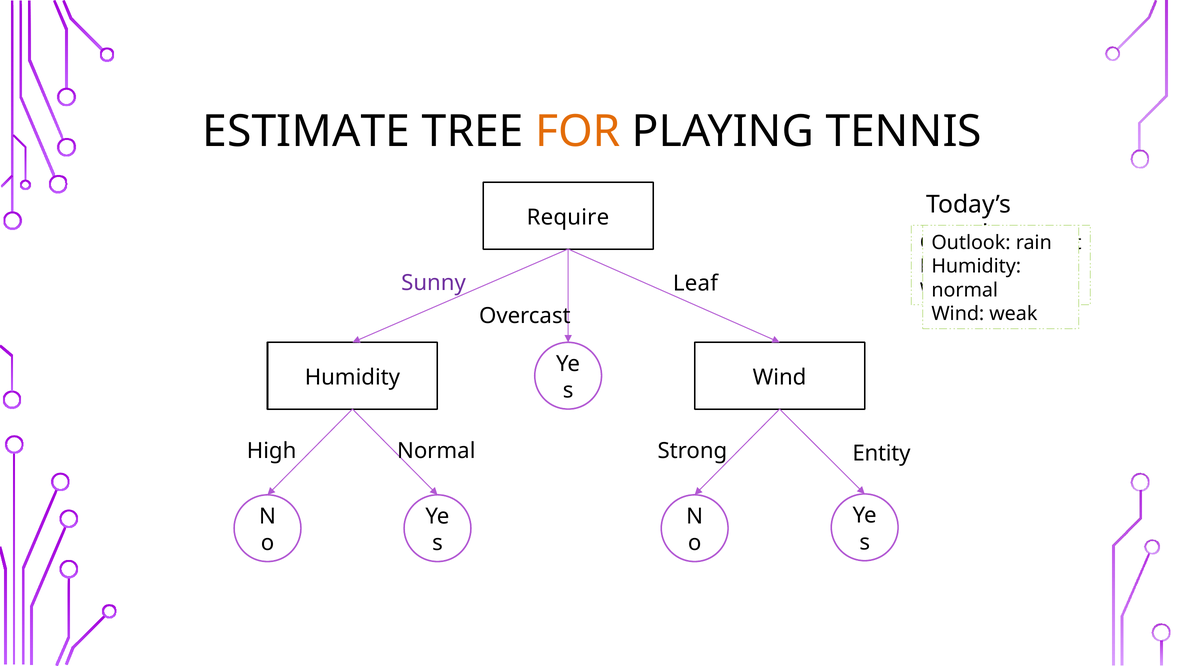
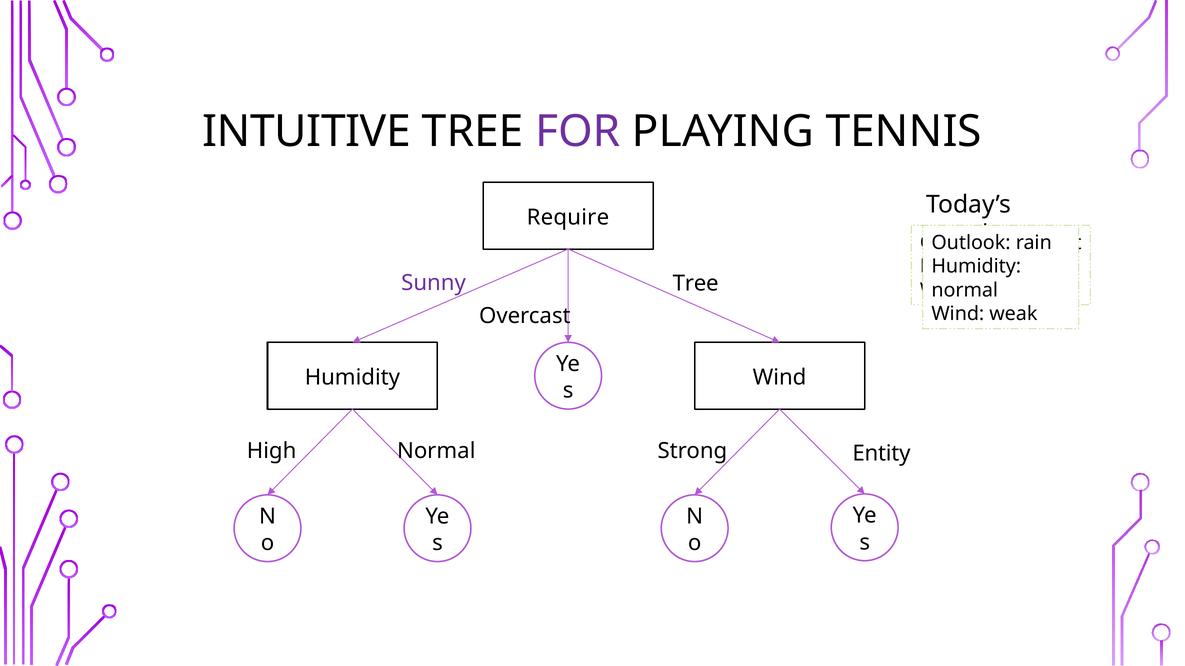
ESTIMATE: ESTIMATE -> INTUITIVE
FOR colour: orange -> purple
Leaf at (695, 284): Leaf -> Tree
